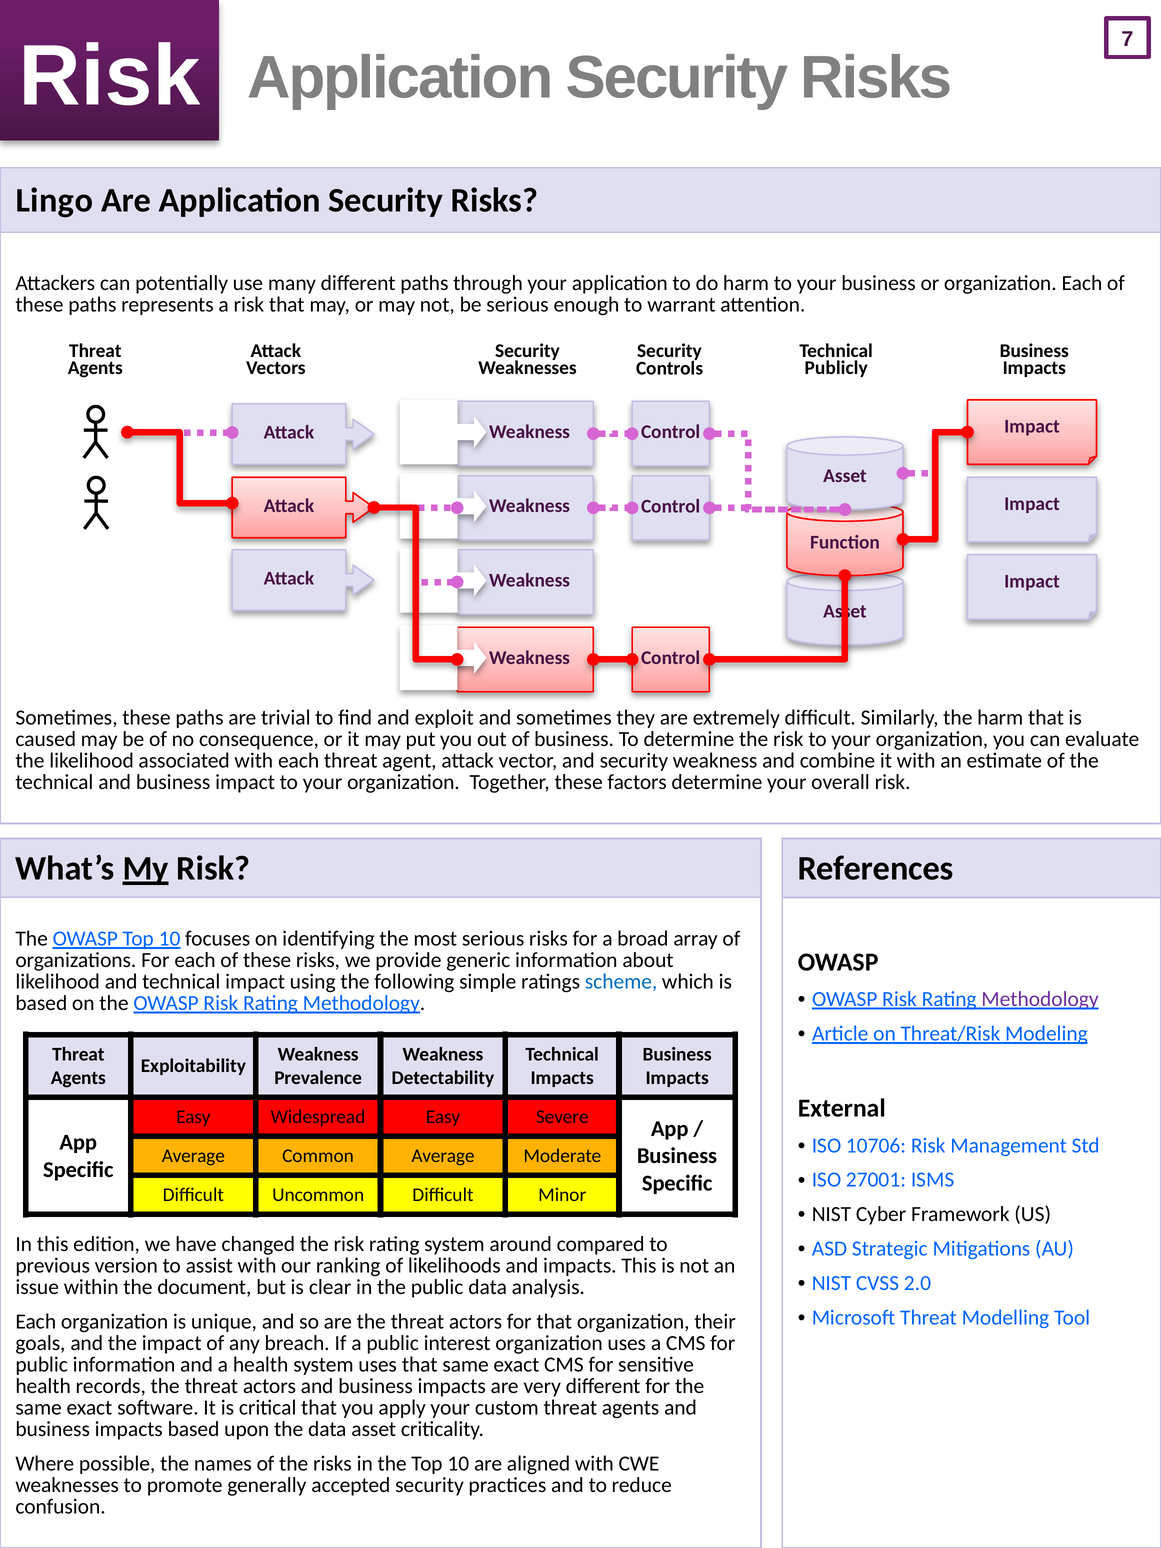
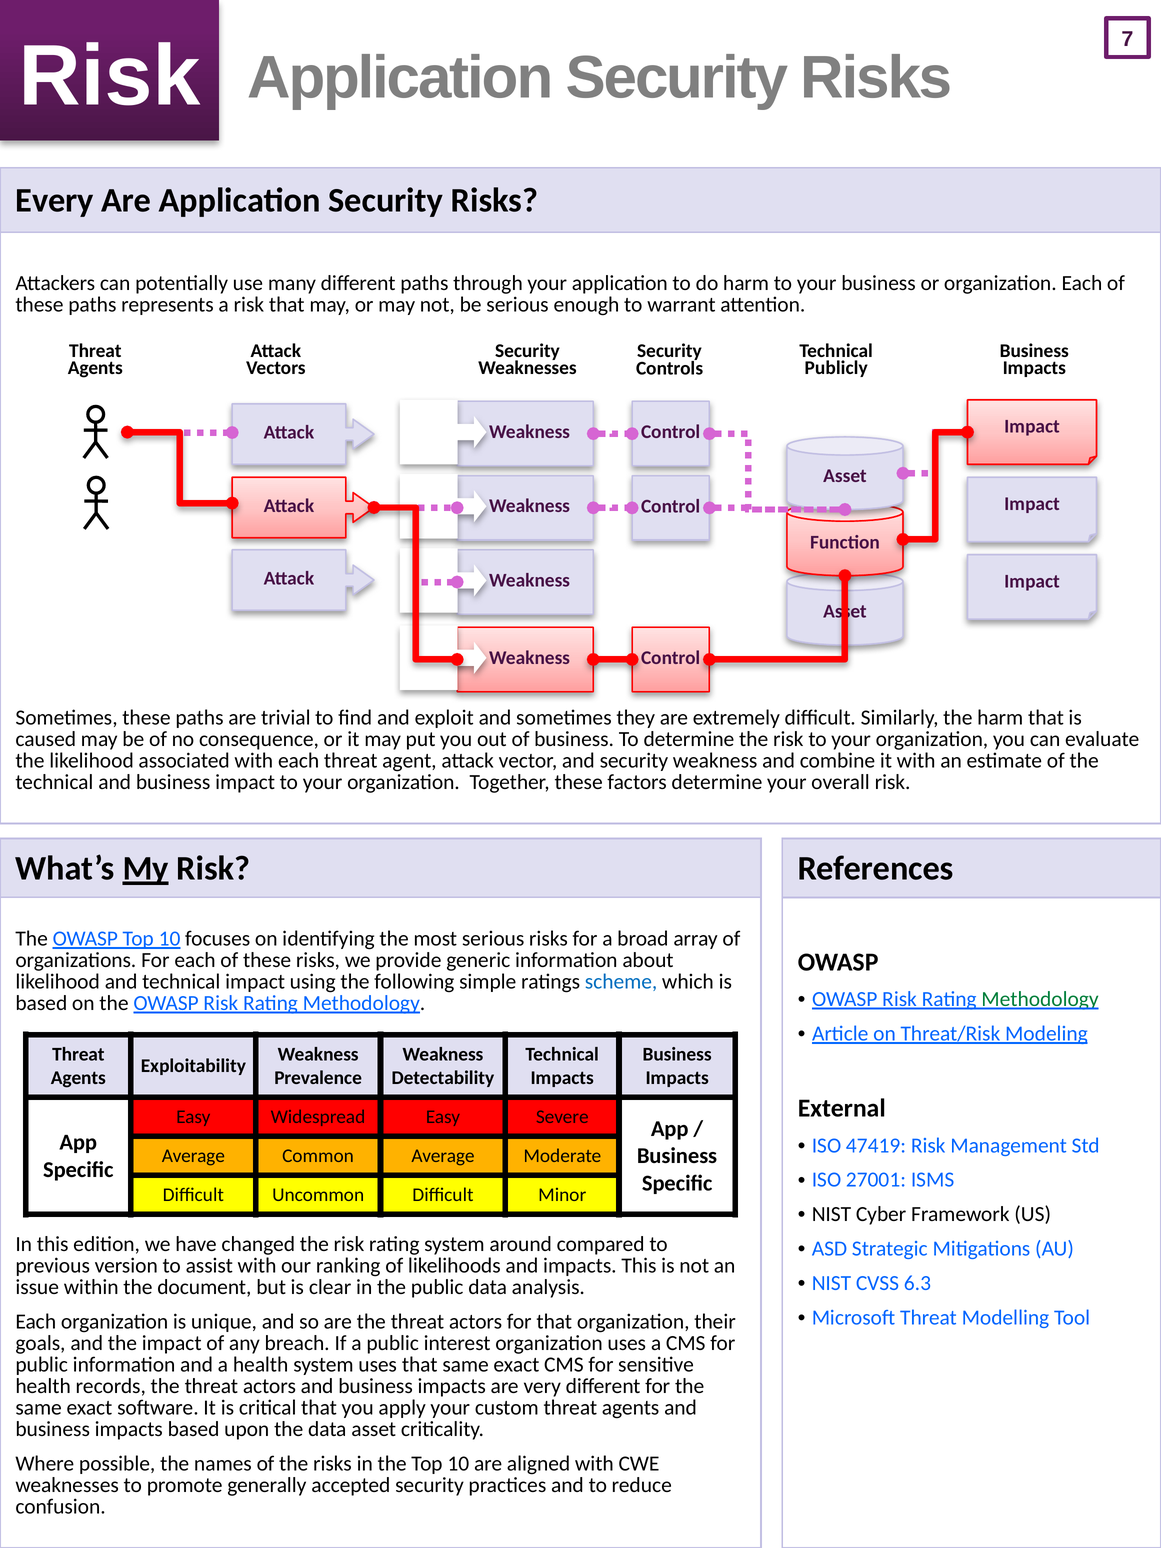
Lingo: Lingo -> Every
Methodology at (1040, 999) colour: purple -> green
10706: 10706 -> 47419
2.0: 2.0 -> 6.3
